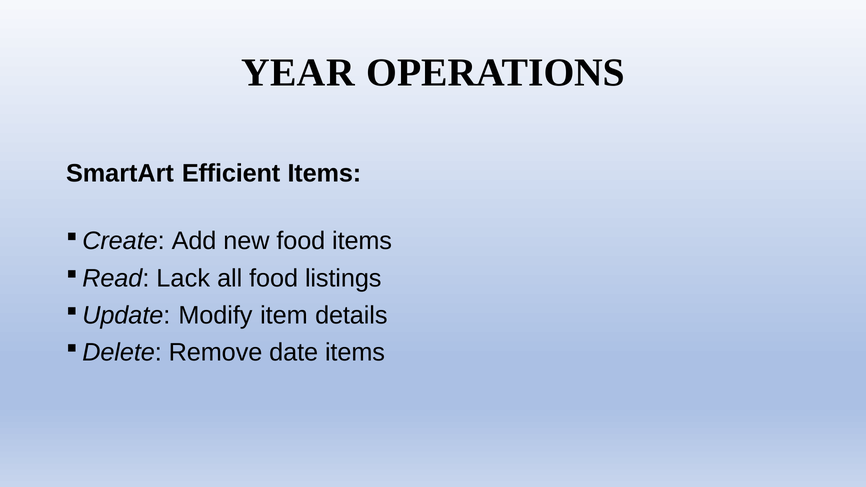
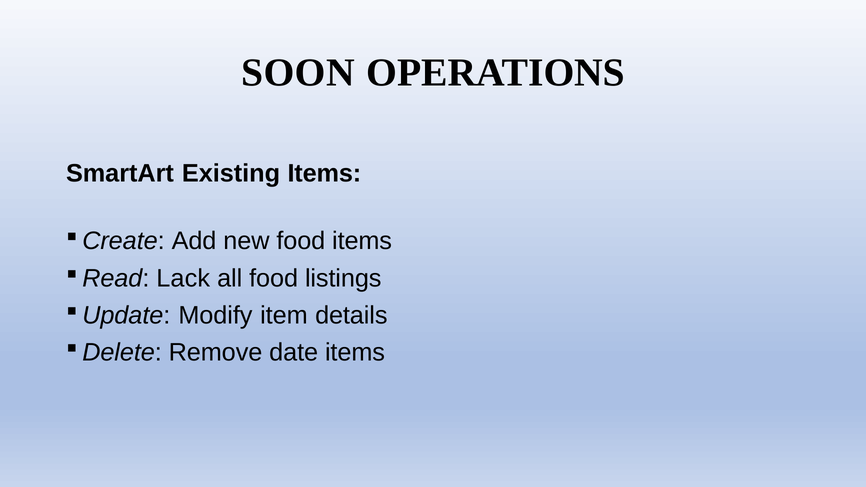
YEAR: YEAR -> SOON
Efficient: Efficient -> Existing
